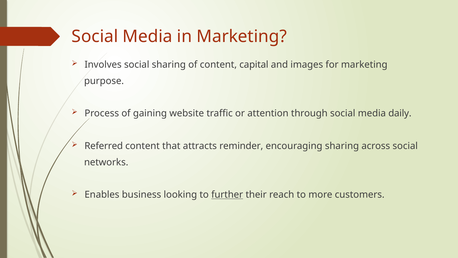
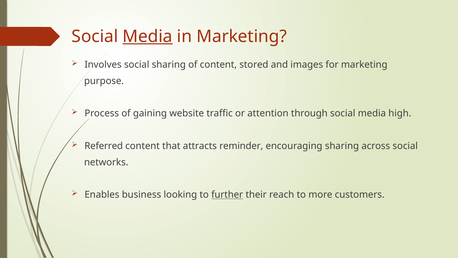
Media at (148, 36) underline: none -> present
capital: capital -> stored
daily: daily -> high
